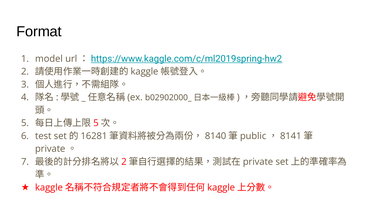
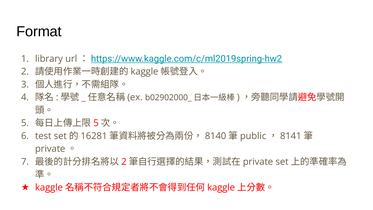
model: model -> library
